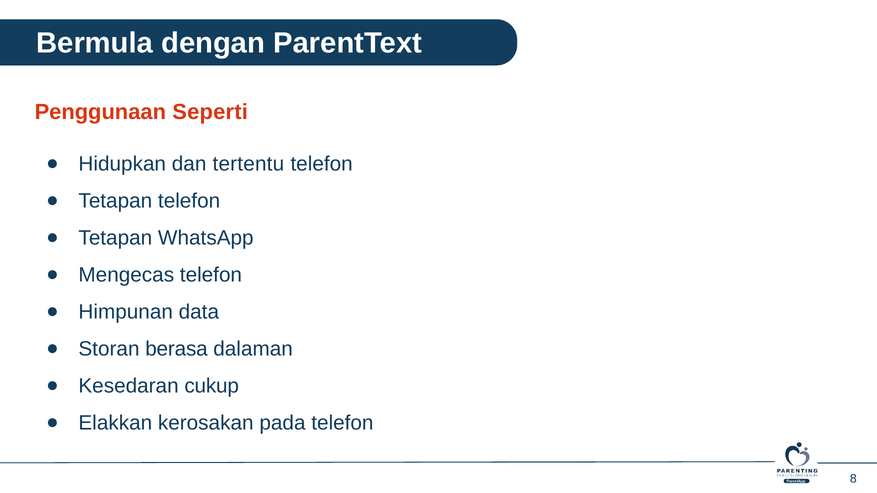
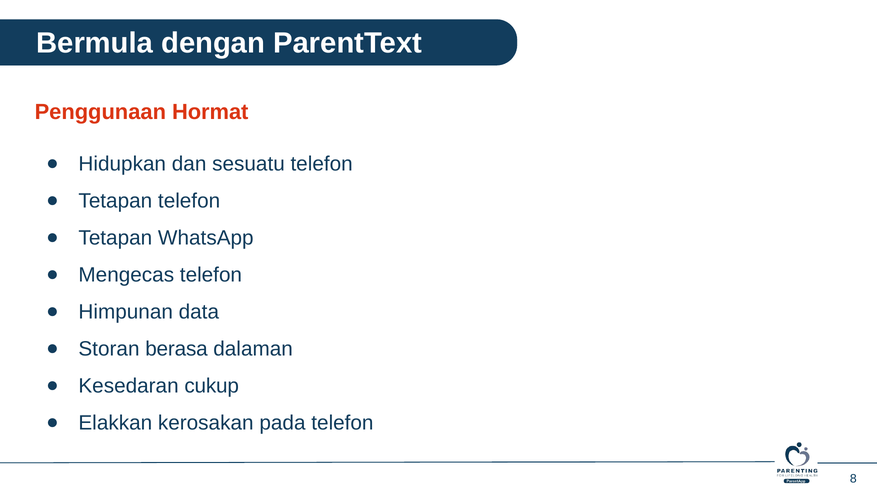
Seperti: Seperti -> Hormat
tertentu: tertentu -> sesuatu
